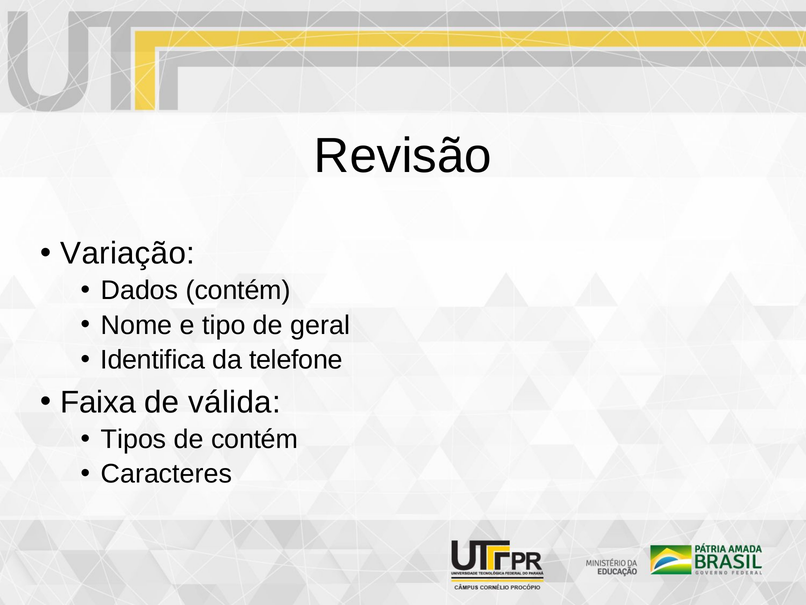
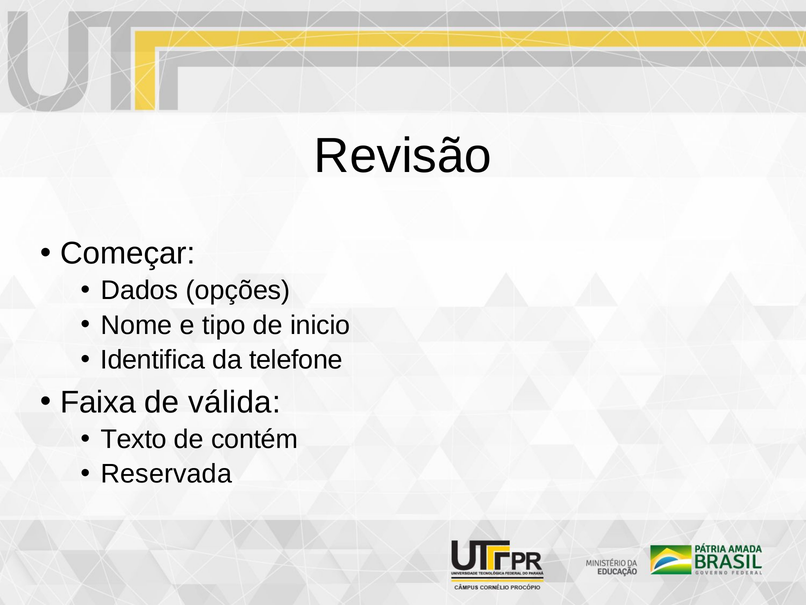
Variação: Variação -> Começar
Dados contém: contém -> opções
geral: geral -> inicio
Tipos: Tipos -> Texto
Caracteres: Caracteres -> Reservada
